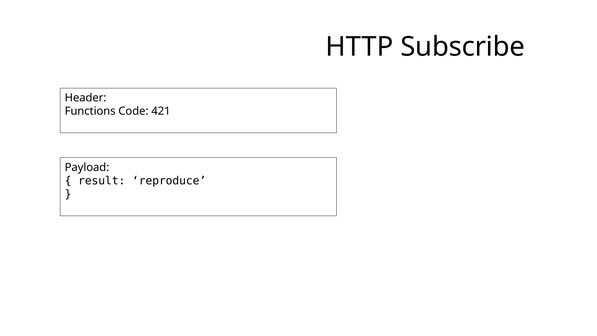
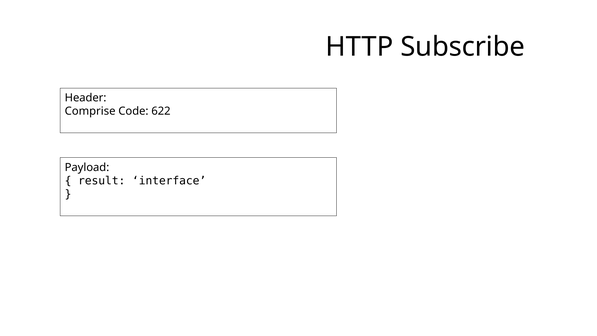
Functions: Functions -> Comprise
421: 421 -> 622
reproduce: reproduce -> interface
